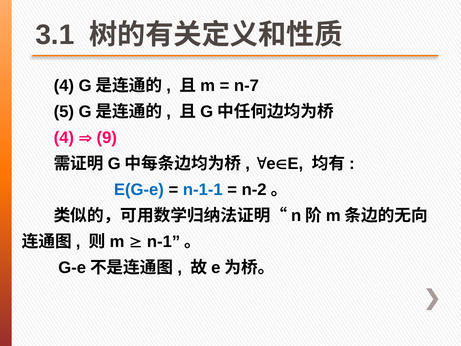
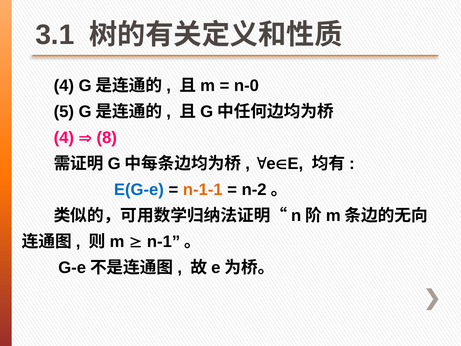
n-7: n-7 -> n-0
9: 9 -> 8
n-1-1 colour: blue -> orange
